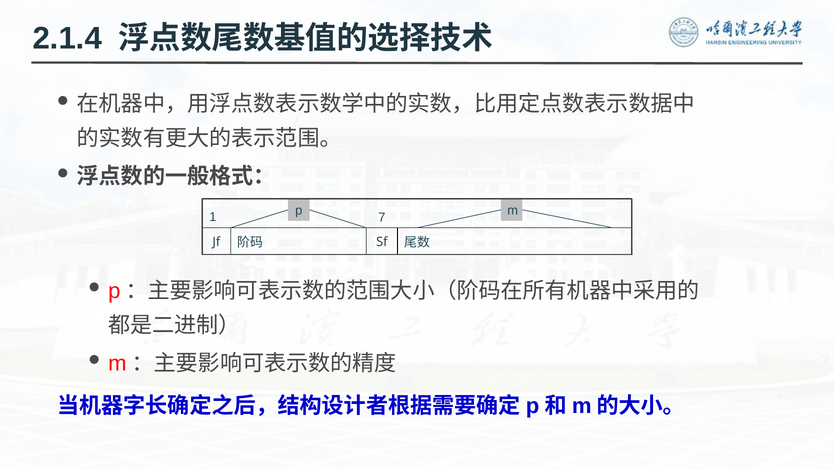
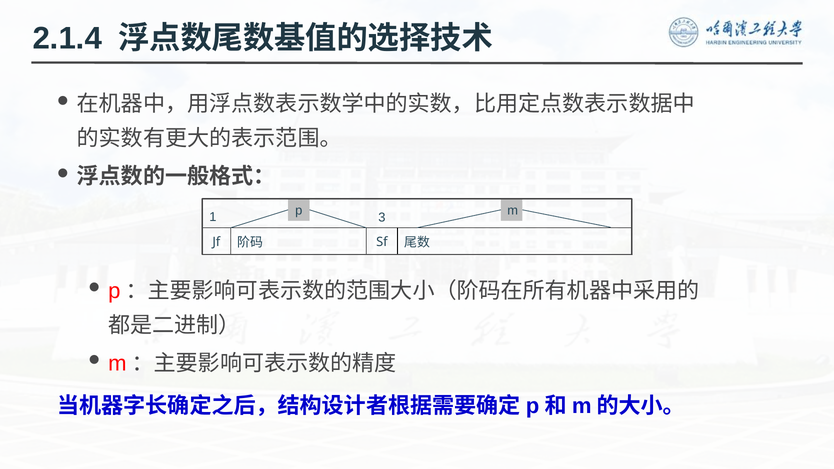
7: 7 -> 3
